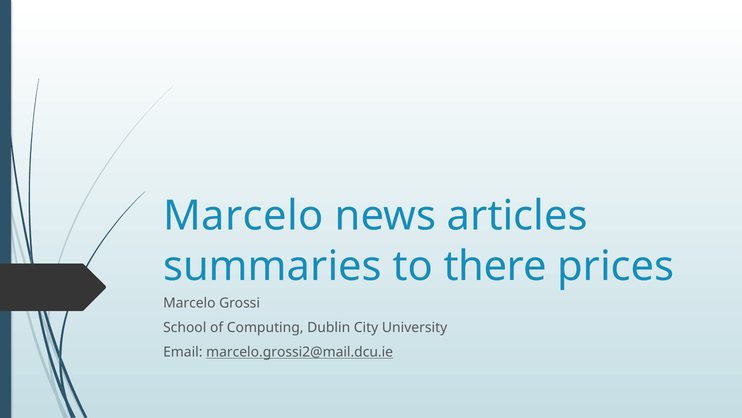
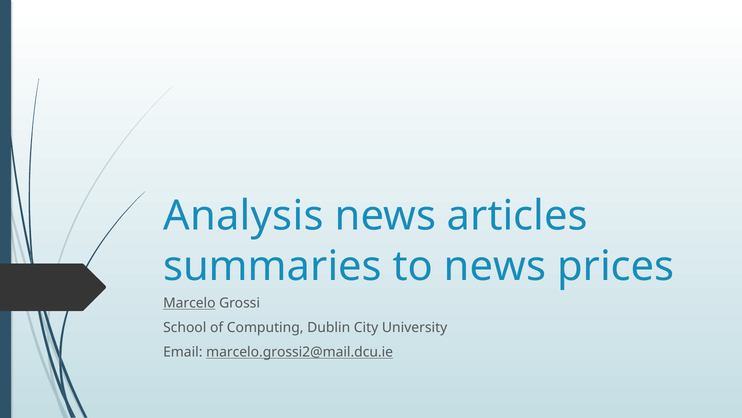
Marcelo at (243, 216): Marcelo -> Analysis
to there: there -> news
Marcelo at (189, 303) underline: none -> present
